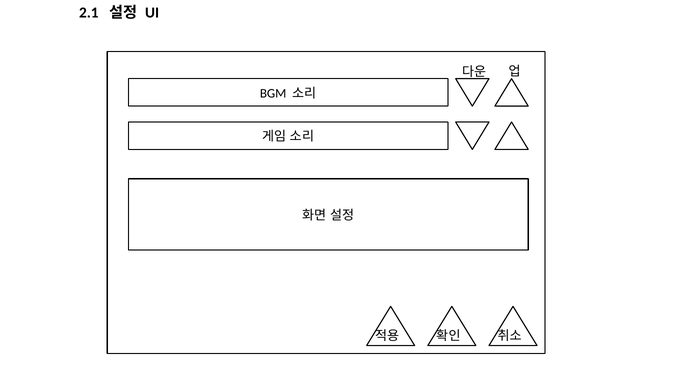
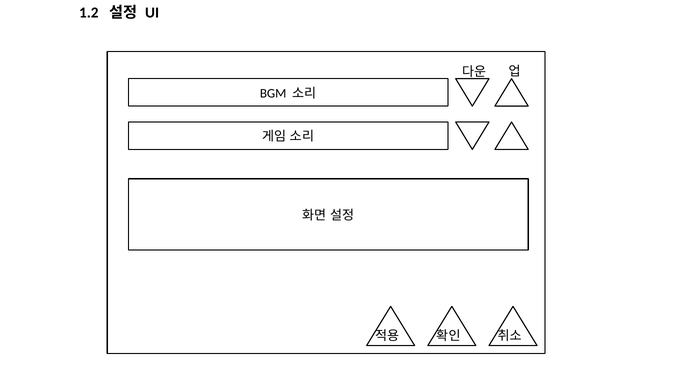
2.1: 2.1 -> 1.2
